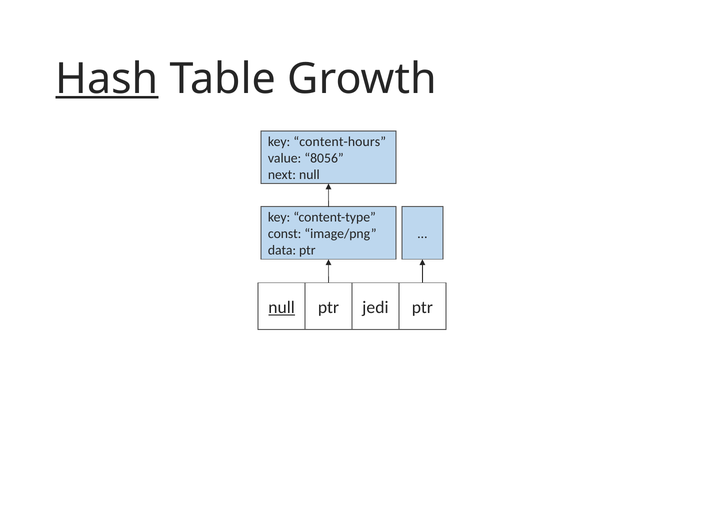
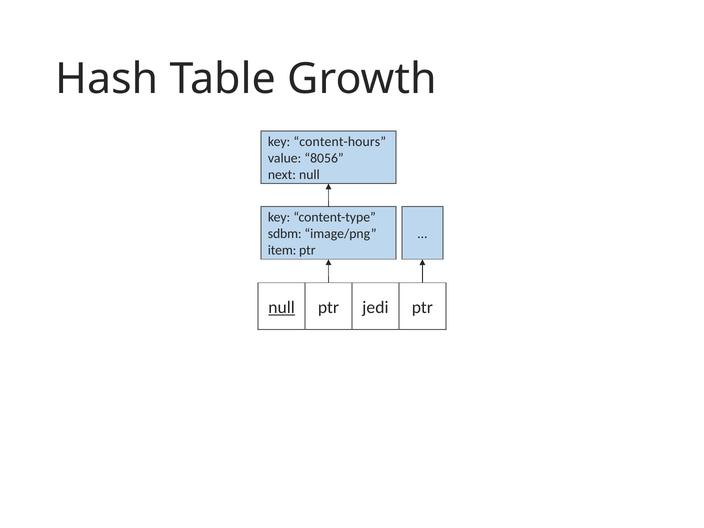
Hash underline: present -> none
const: const -> sdbm
data: data -> item
